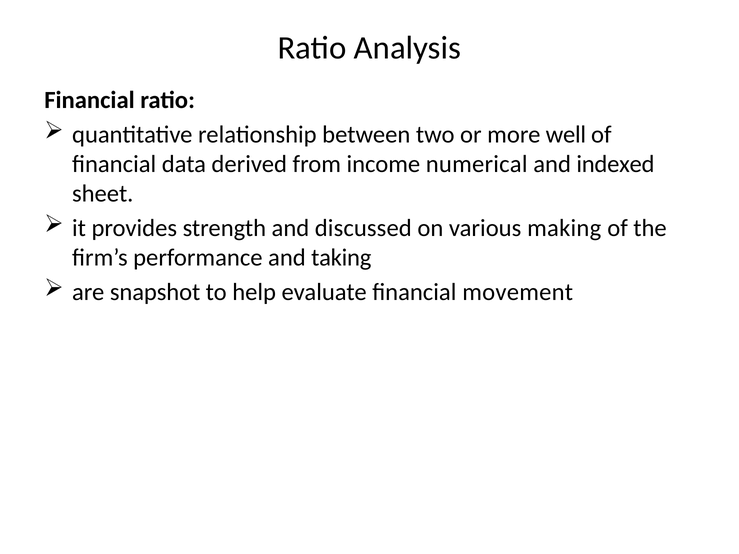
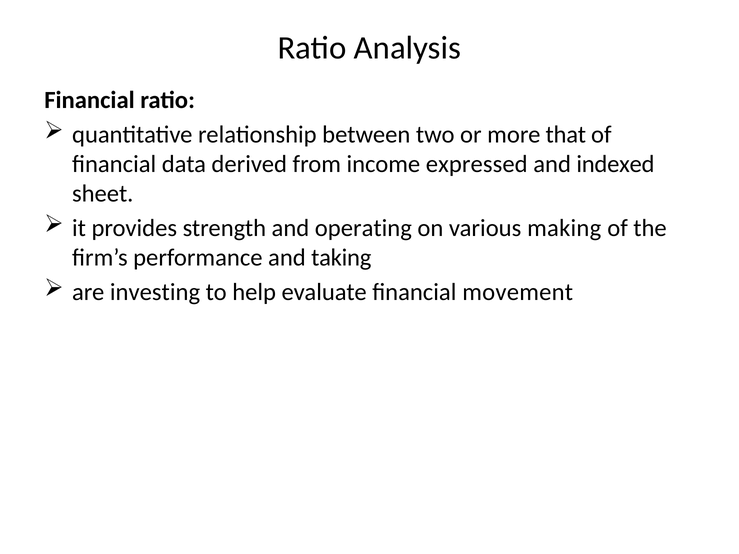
well: well -> that
numerical: numerical -> expressed
discussed: discussed -> operating
snapshot: snapshot -> investing
